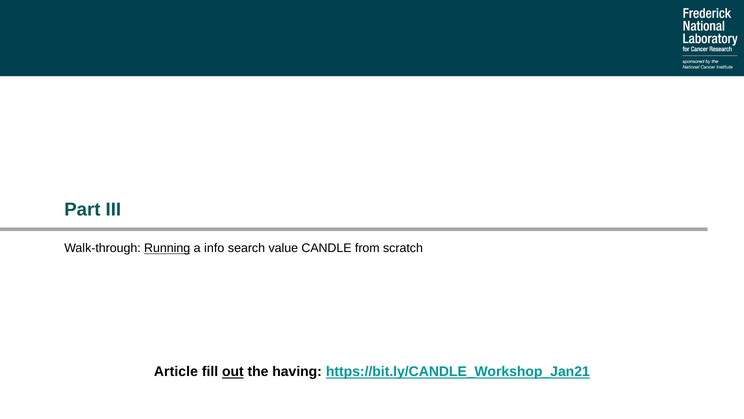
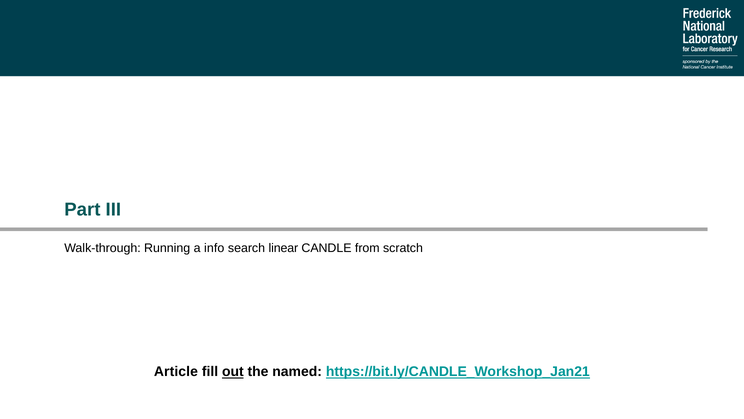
Running underline: present -> none
value: value -> linear
having: having -> named
